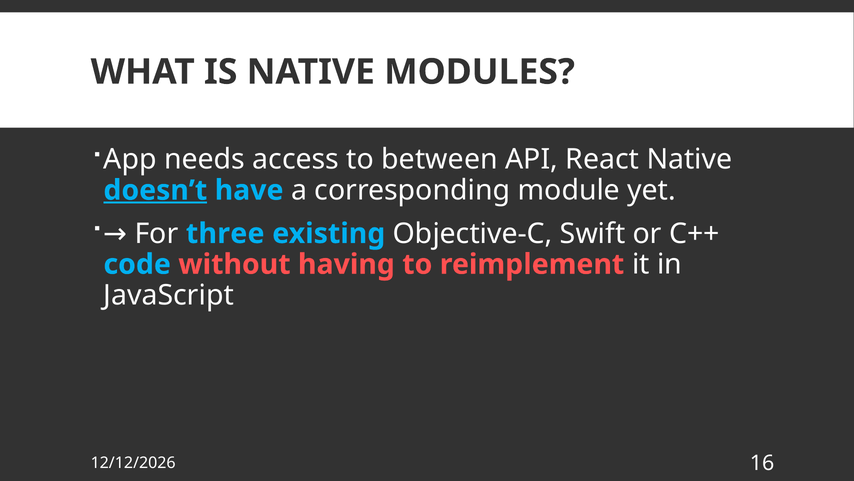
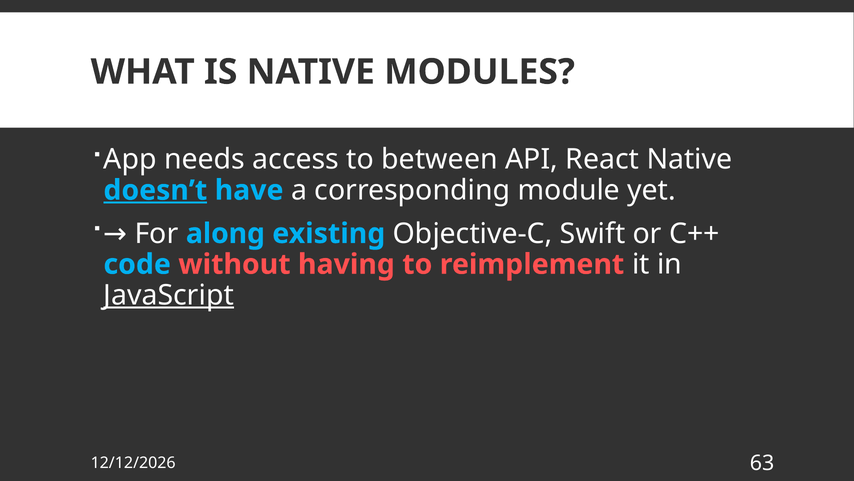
three: three -> along
JavaScript underline: none -> present
16: 16 -> 63
